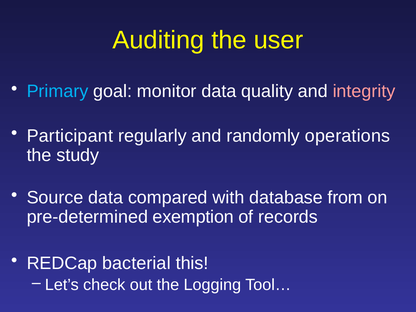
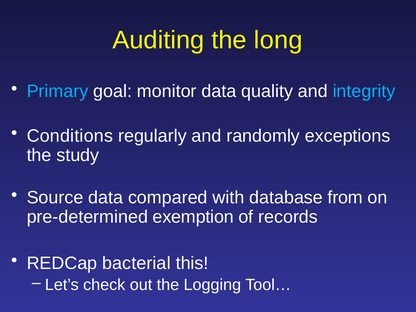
user: user -> long
integrity colour: pink -> light blue
Participant: Participant -> Conditions
operations: operations -> exceptions
